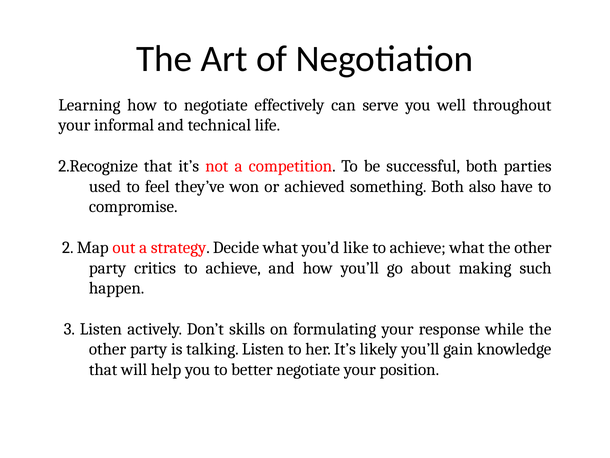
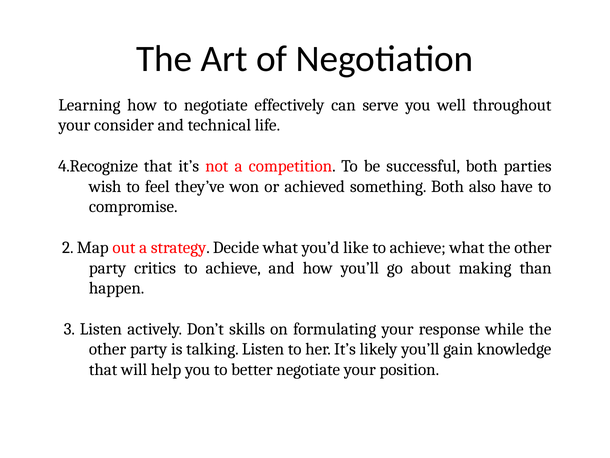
informal: informal -> consider
2.Recognize: 2.Recognize -> 4.Recognize
used: used -> wish
such: such -> than
